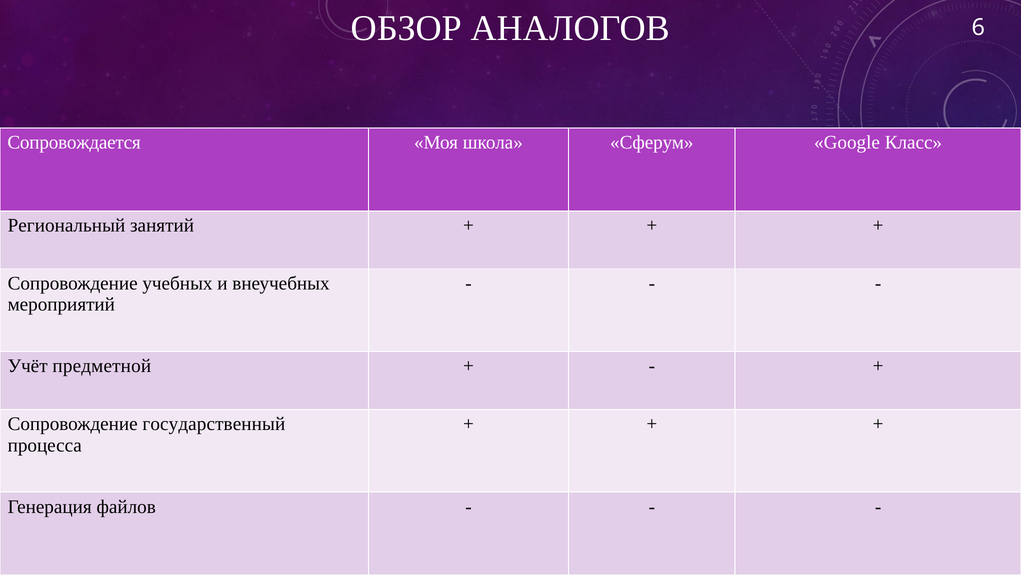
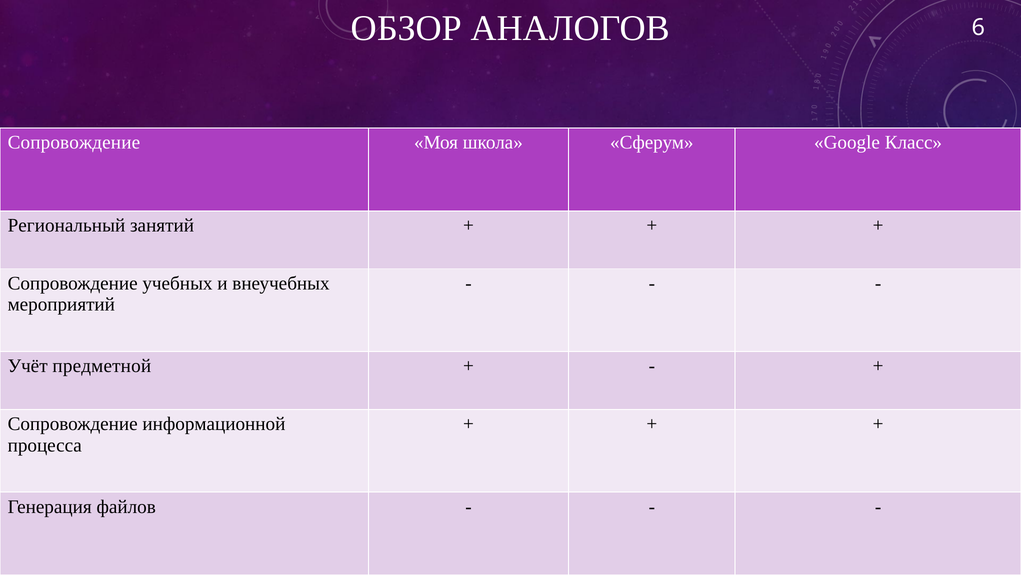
Сопровождается at (74, 142): Сопровождается -> Сопровождение
государственный: государственный -> информационной
